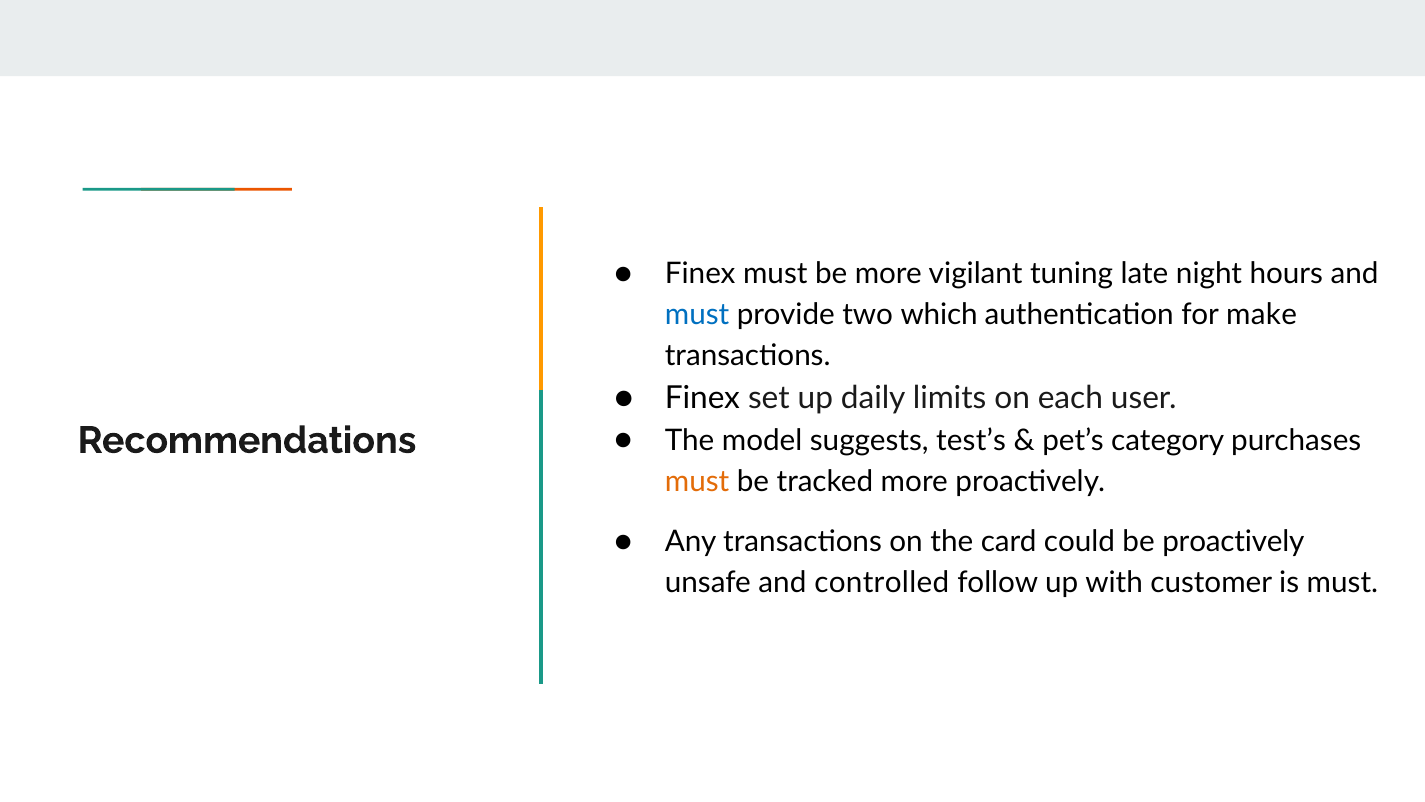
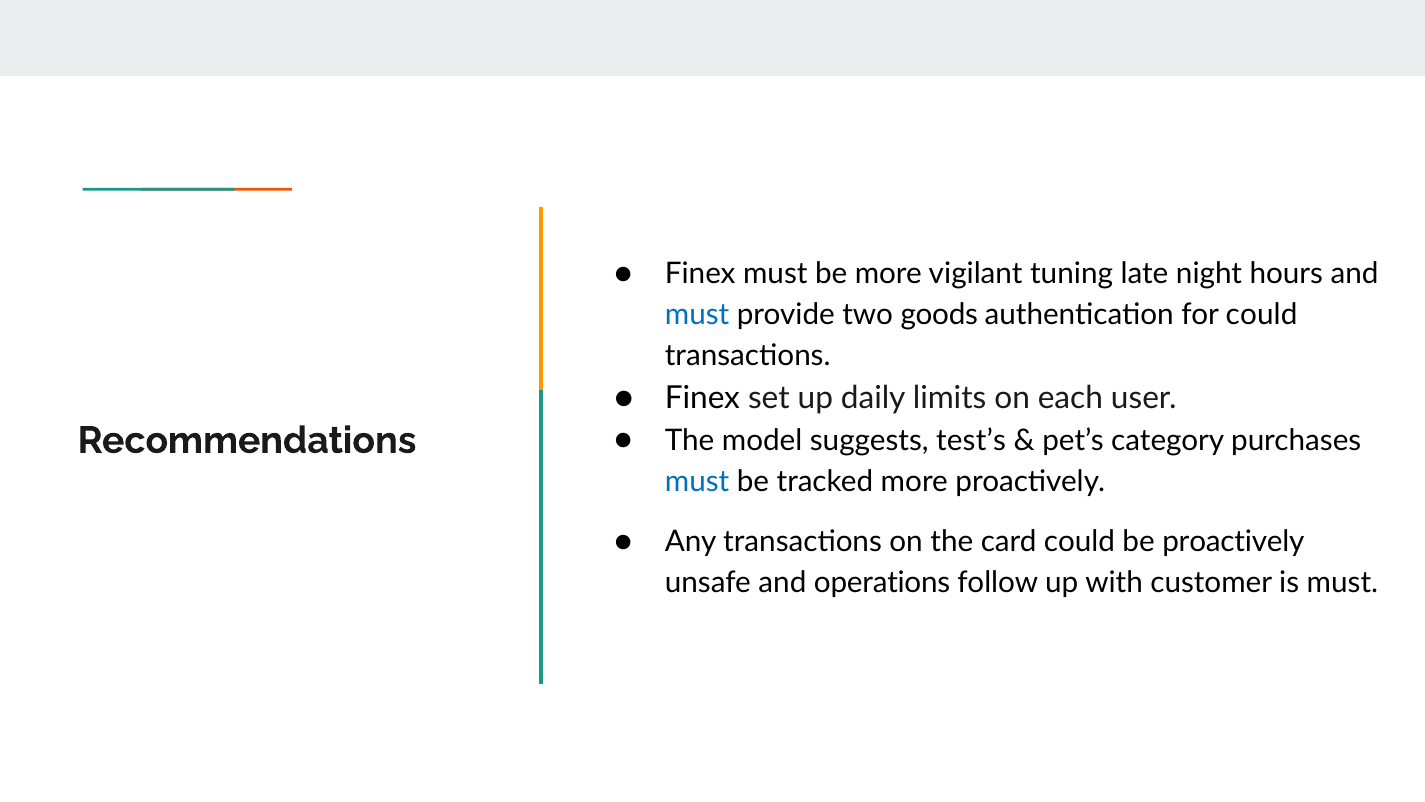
which: which -> goods
for make: make -> could
must at (697, 481) colour: orange -> blue
controlled: controlled -> operations
